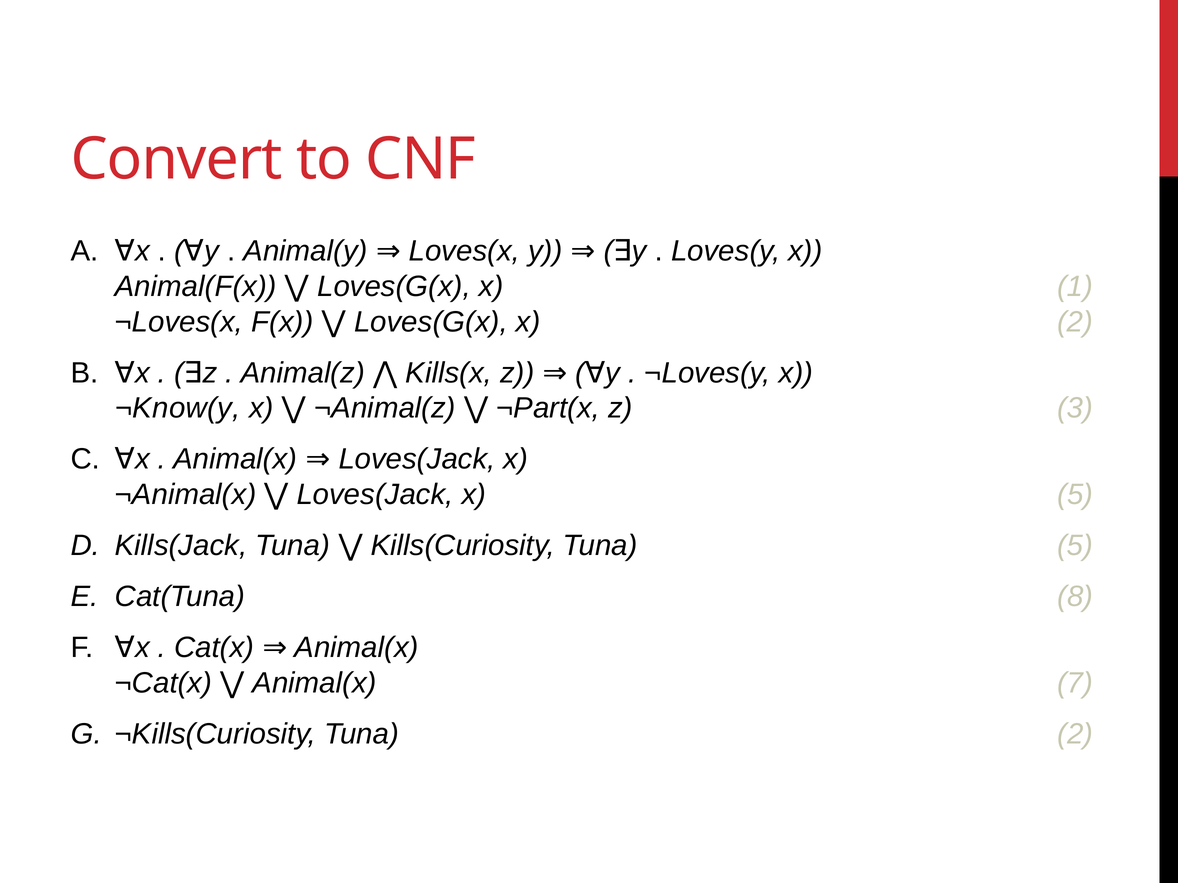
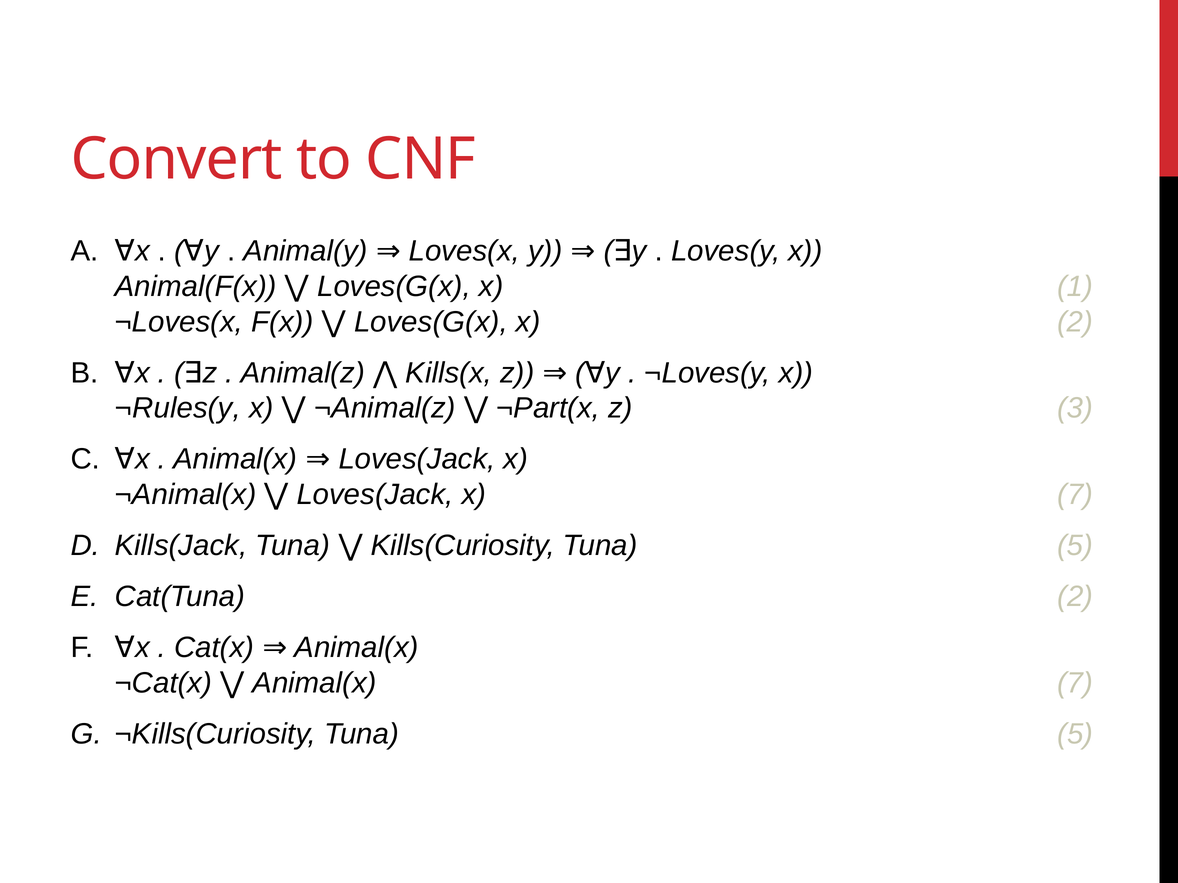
¬Know(y: ¬Know(y -> ¬Rules(y
x 5: 5 -> 7
Cat(Tuna 8: 8 -> 2
¬Kills(Curiosity Tuna 2: 2 -> 5
